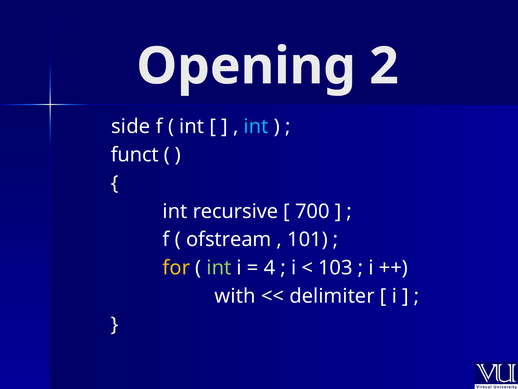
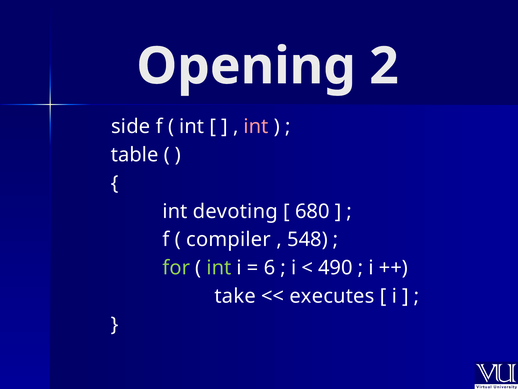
int at (256, 126) colour: light blue -> pink
funct: funct -> table
recursive: recursive -> devoting
700: 700 -> 680
ofstream: ofstream -> compiler
101: 101 -> 548
for colour: yellow -> light green
4: 4 -> 6
103: 103 -> 490
with: with -> take
delimiter: delimiter -> executes
